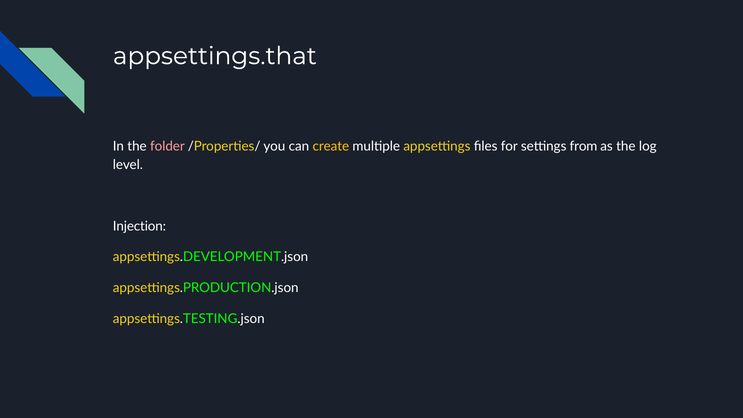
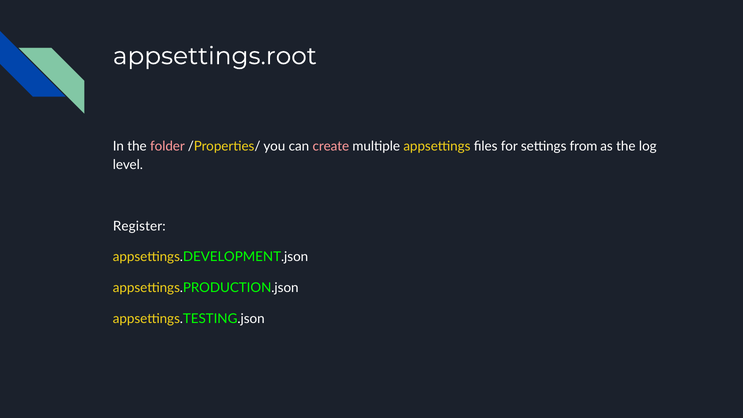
appsettings.that: appsettings.that -> appsettings.root
create colour: yellow -> pink
Injection: Injection -> Register
